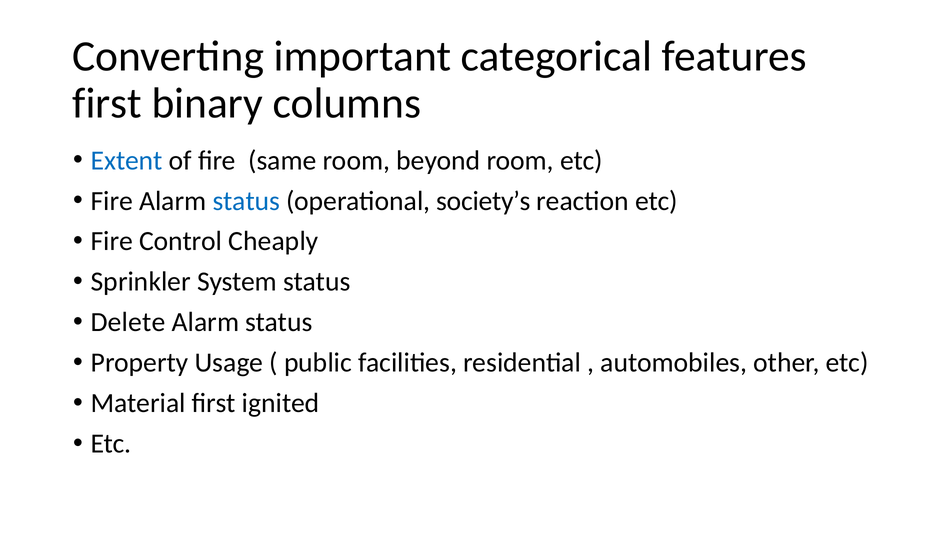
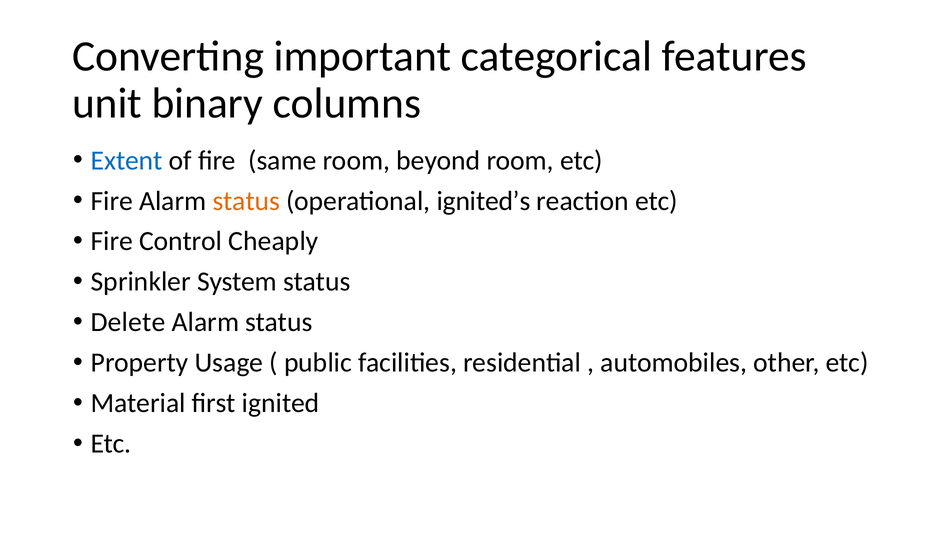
first at (107, 103): first -> unit
status at (246, 201) colour: blue -> orange
society’s: society’s -> ignited’s
